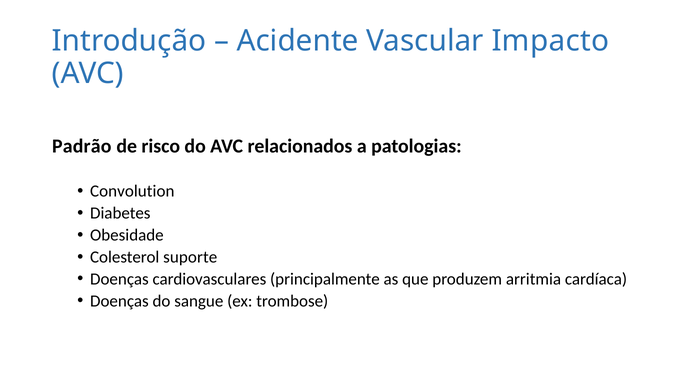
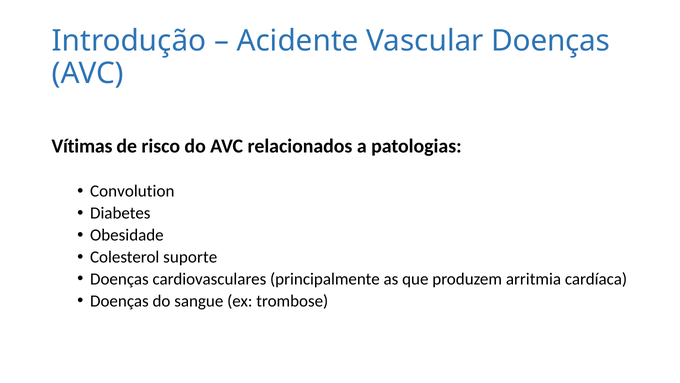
Vascular Impacto: Impacto -> Doenças
Padrão: Padrão -> Vítimas
